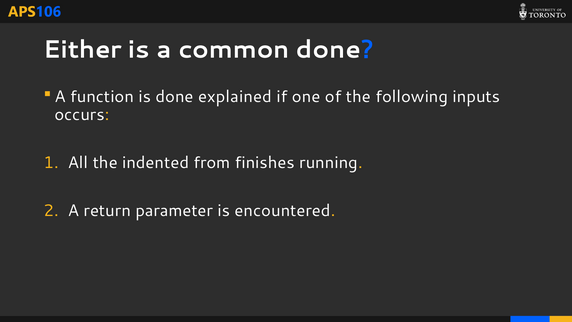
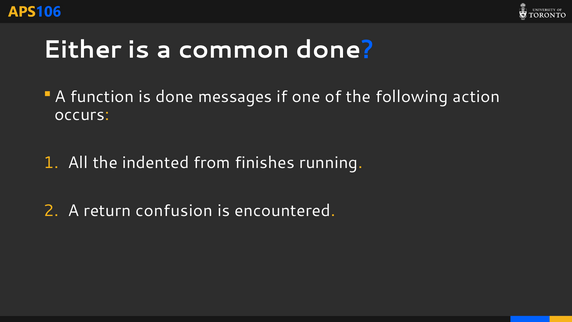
explained: explained -> messages
inputs: inputs -> action
parameter: parameter -> confusion
